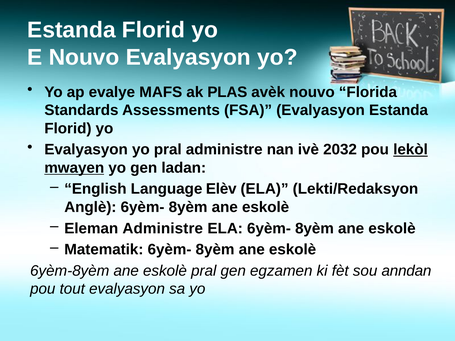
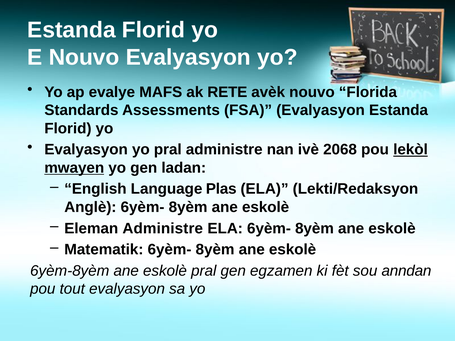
PLAS: PLAS -> RETE
2032: 2032 -> 2068
Elèv: Elèv -> Plas
